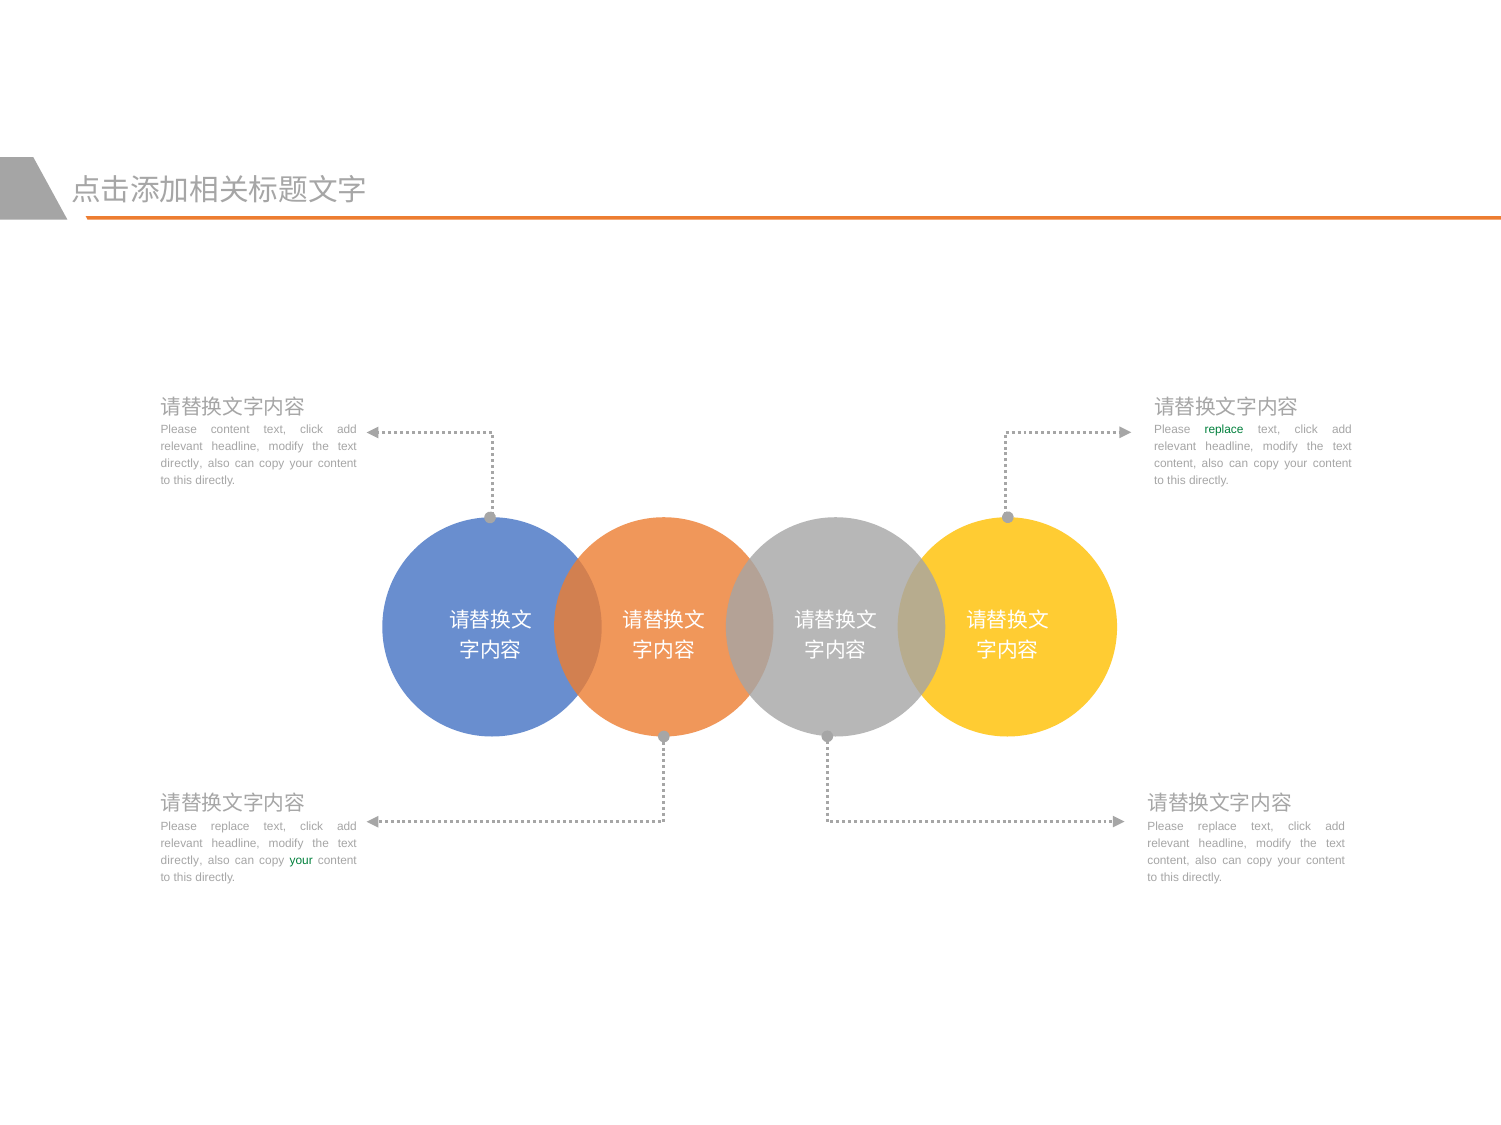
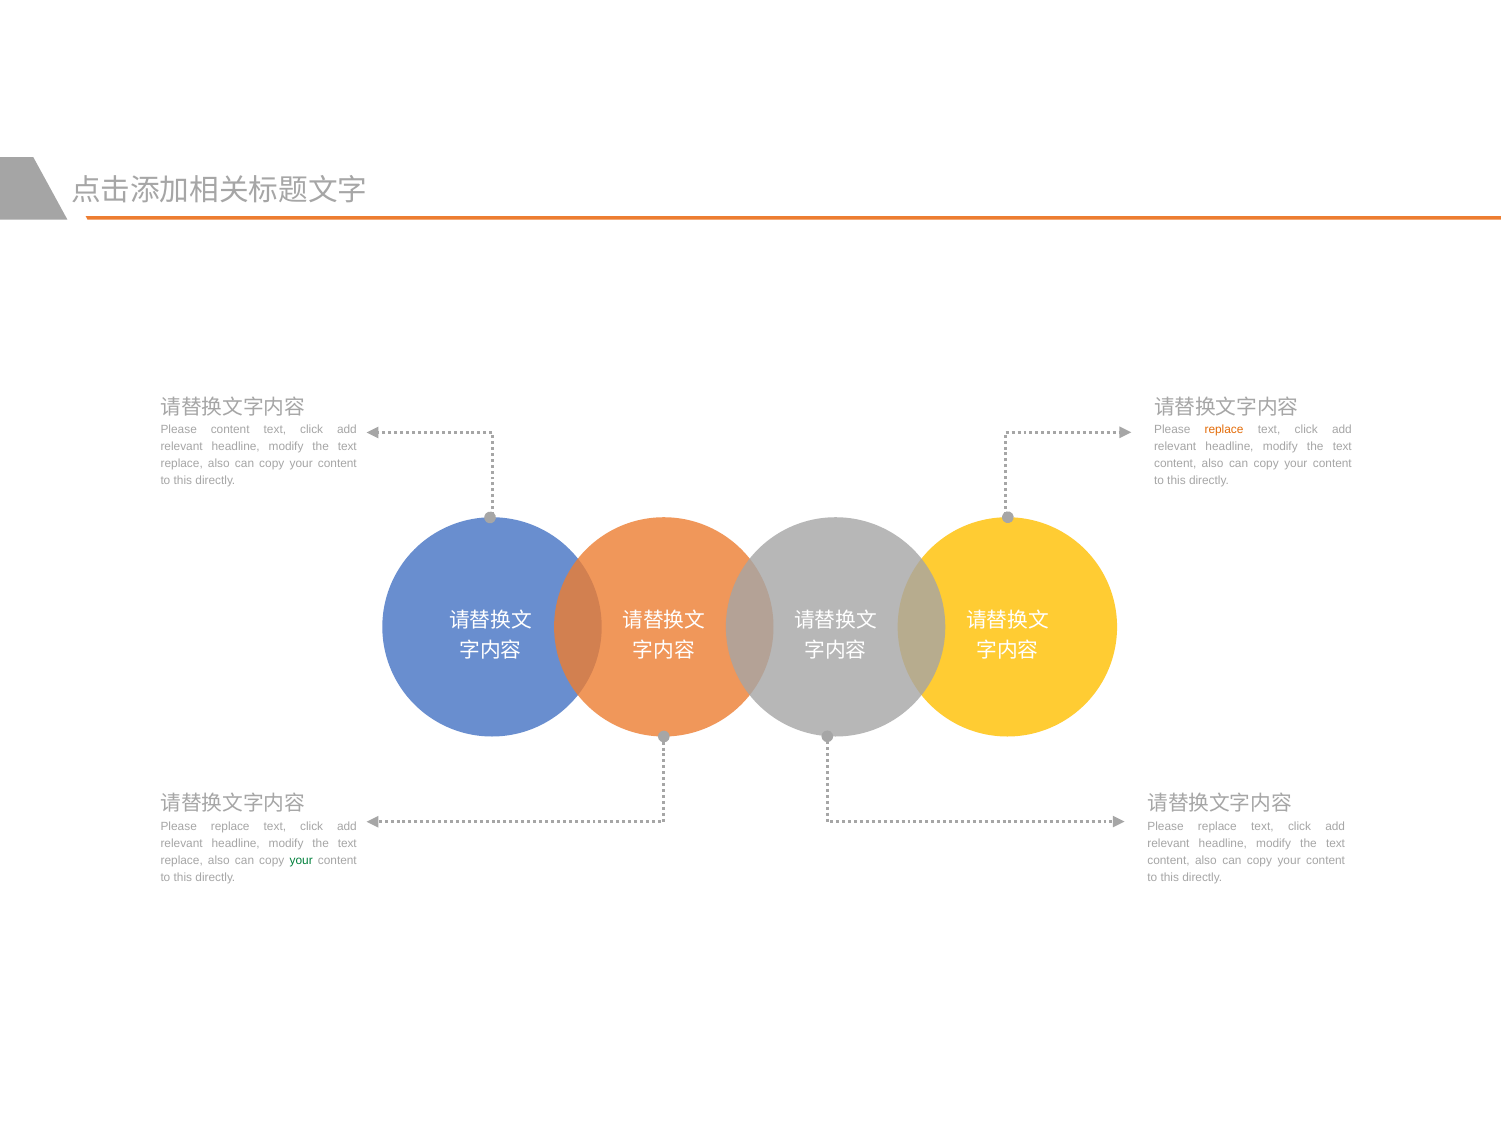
replace at (1224, 430) colour: green -> orange
directly at (182, 464): directly -> replace
directly at (182, 861): directly -> replace
